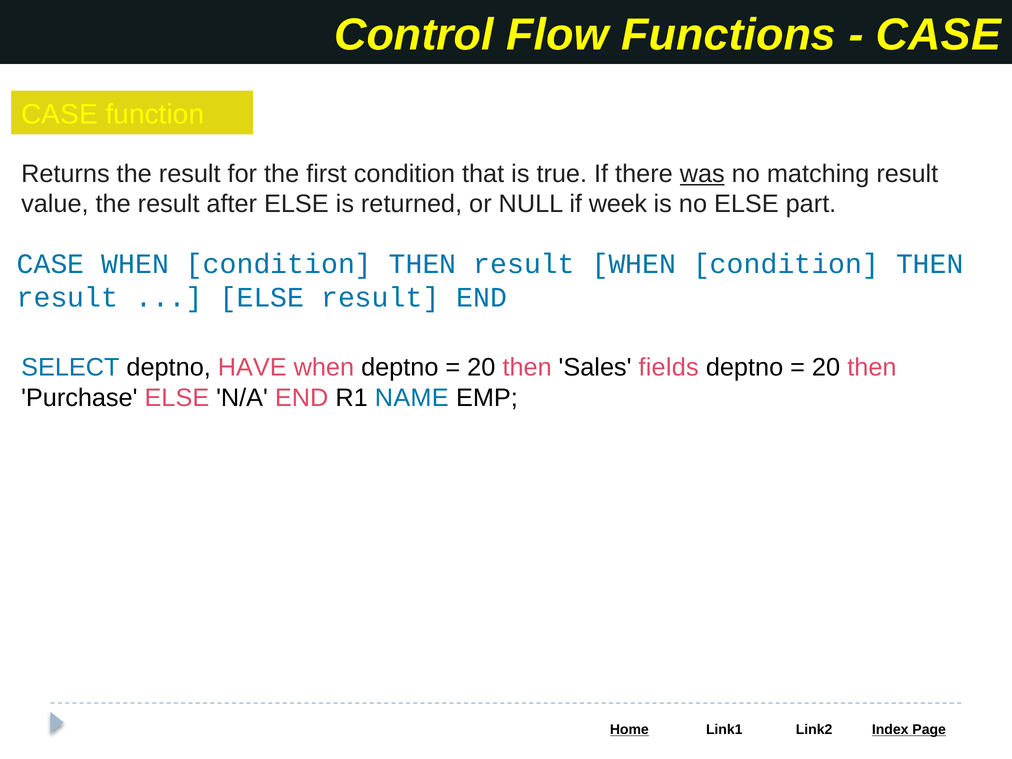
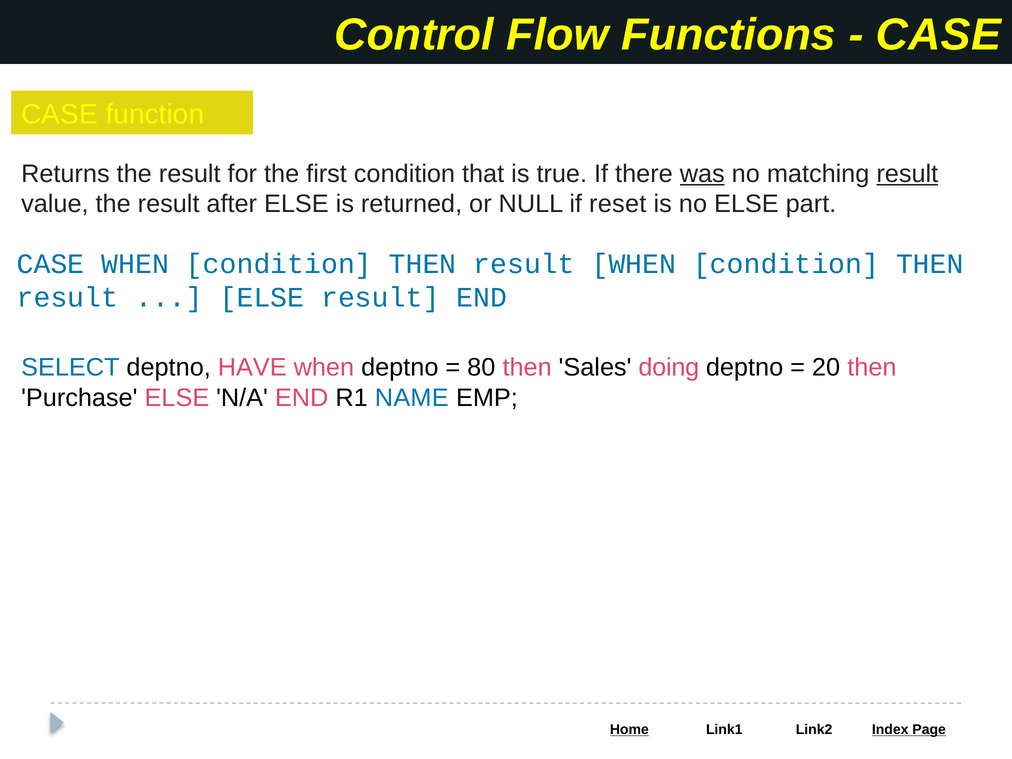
result at (907, 174) underline: none -> present
week: week -> reset
20 at (481, 368): 20 -> 80
fields: fields -> doing
